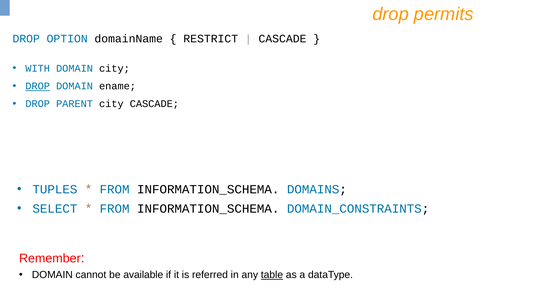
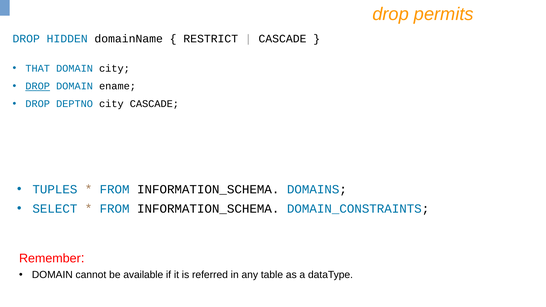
OPTION: OPTION -> HIDDEN
WITH: WITH -> THAT
PARENT: PARENT -> DEPTNO
table underline: present -> none
